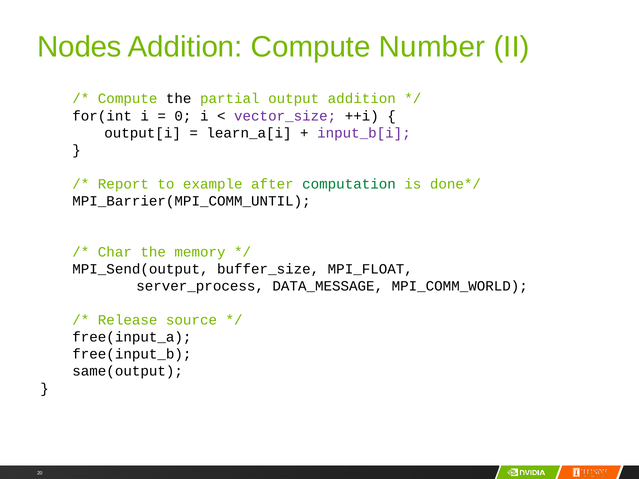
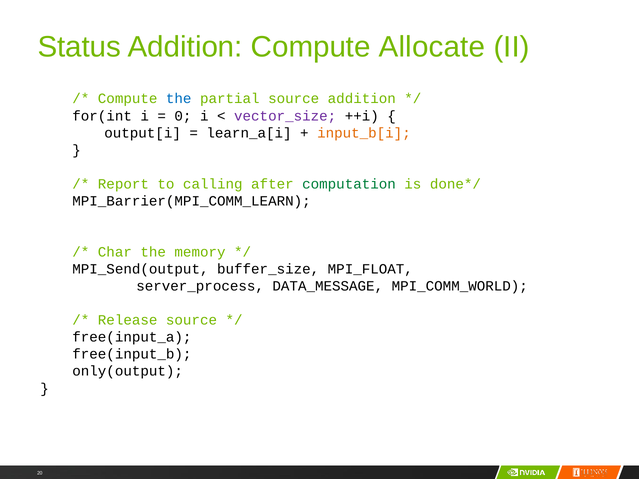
Nodes: Nodes -> Status
Number: Number -> Allocate
the at (179, 99) colour: black -> blue
partial output: output -> source
input_b[i colour: purple -> orange
example: example -> calling
MPI_Barrier(MPI_COMM_UNTIL: MPI_Barrier(MPI_COMM_UNTIL -> MPI_Barrier(MPI_COMM_LEARN
same(output: same(output -> only(output
